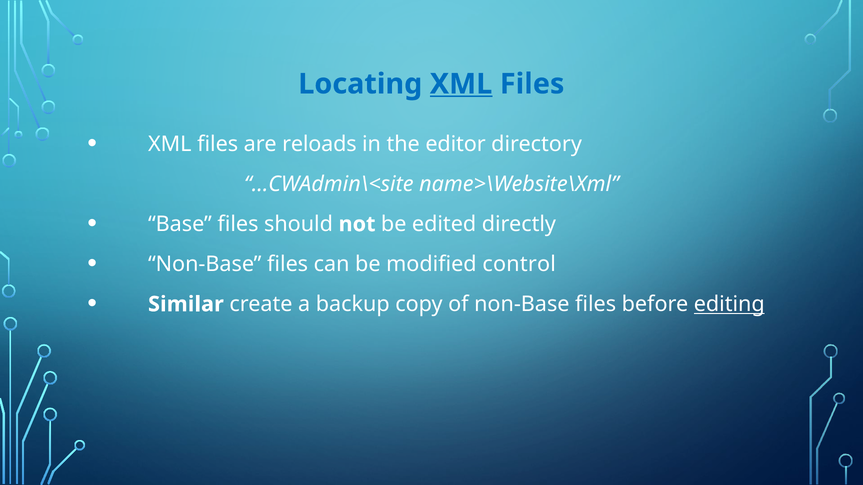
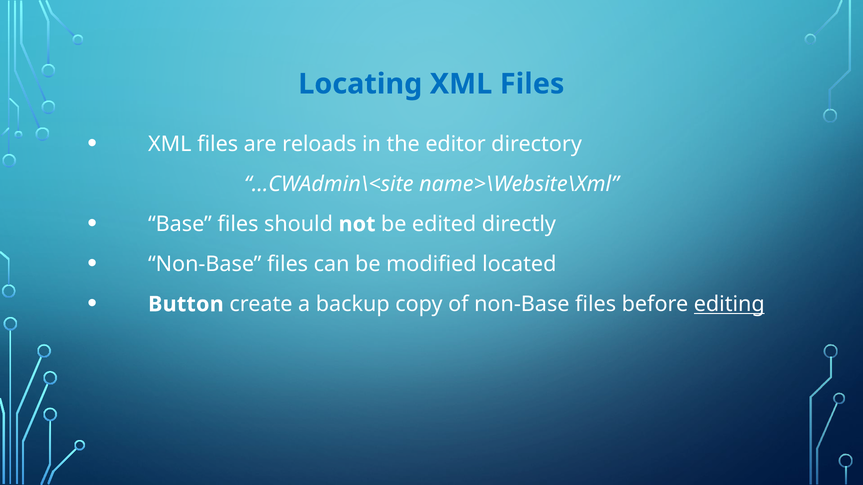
XML at (461, 84) underline: present -> none
control: control -> located
Similar: Similar -> Button
